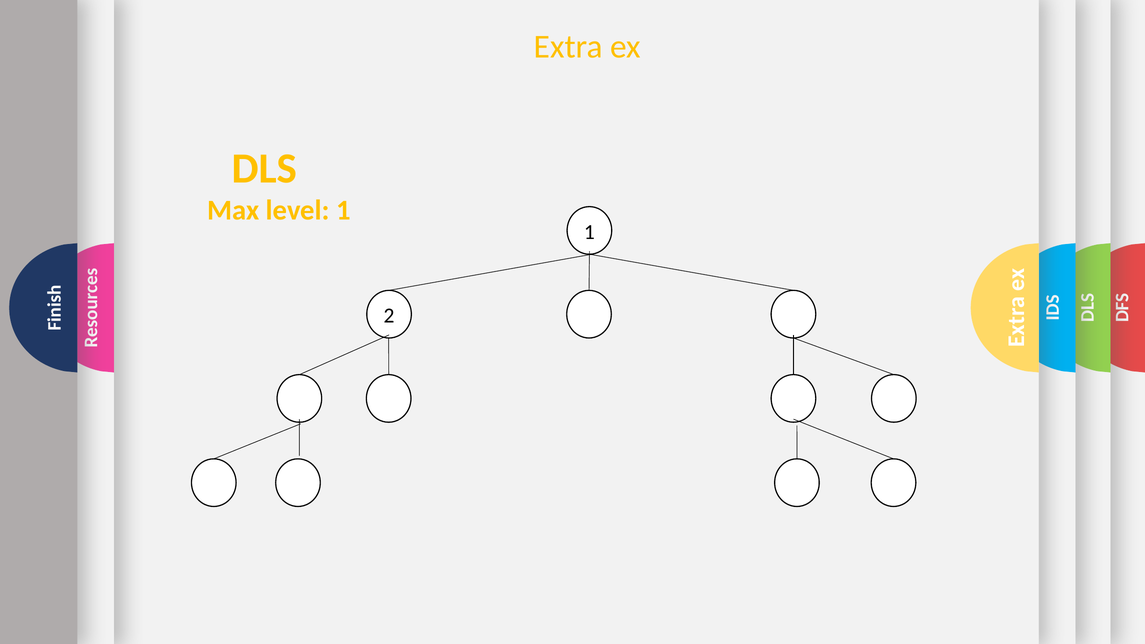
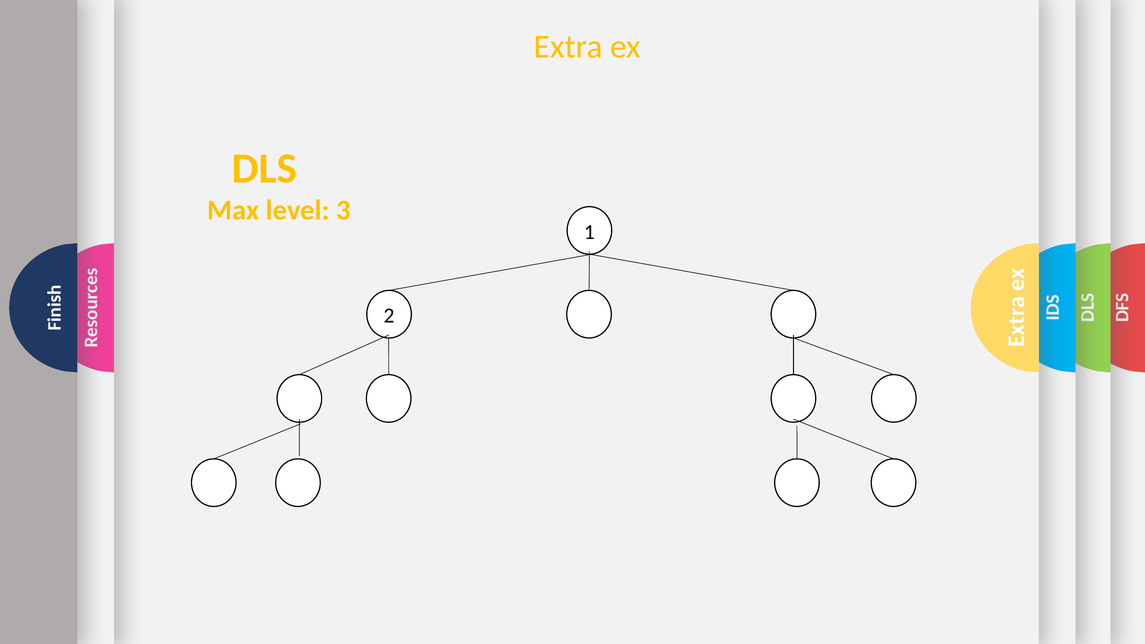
level 1: 1 -> 3
